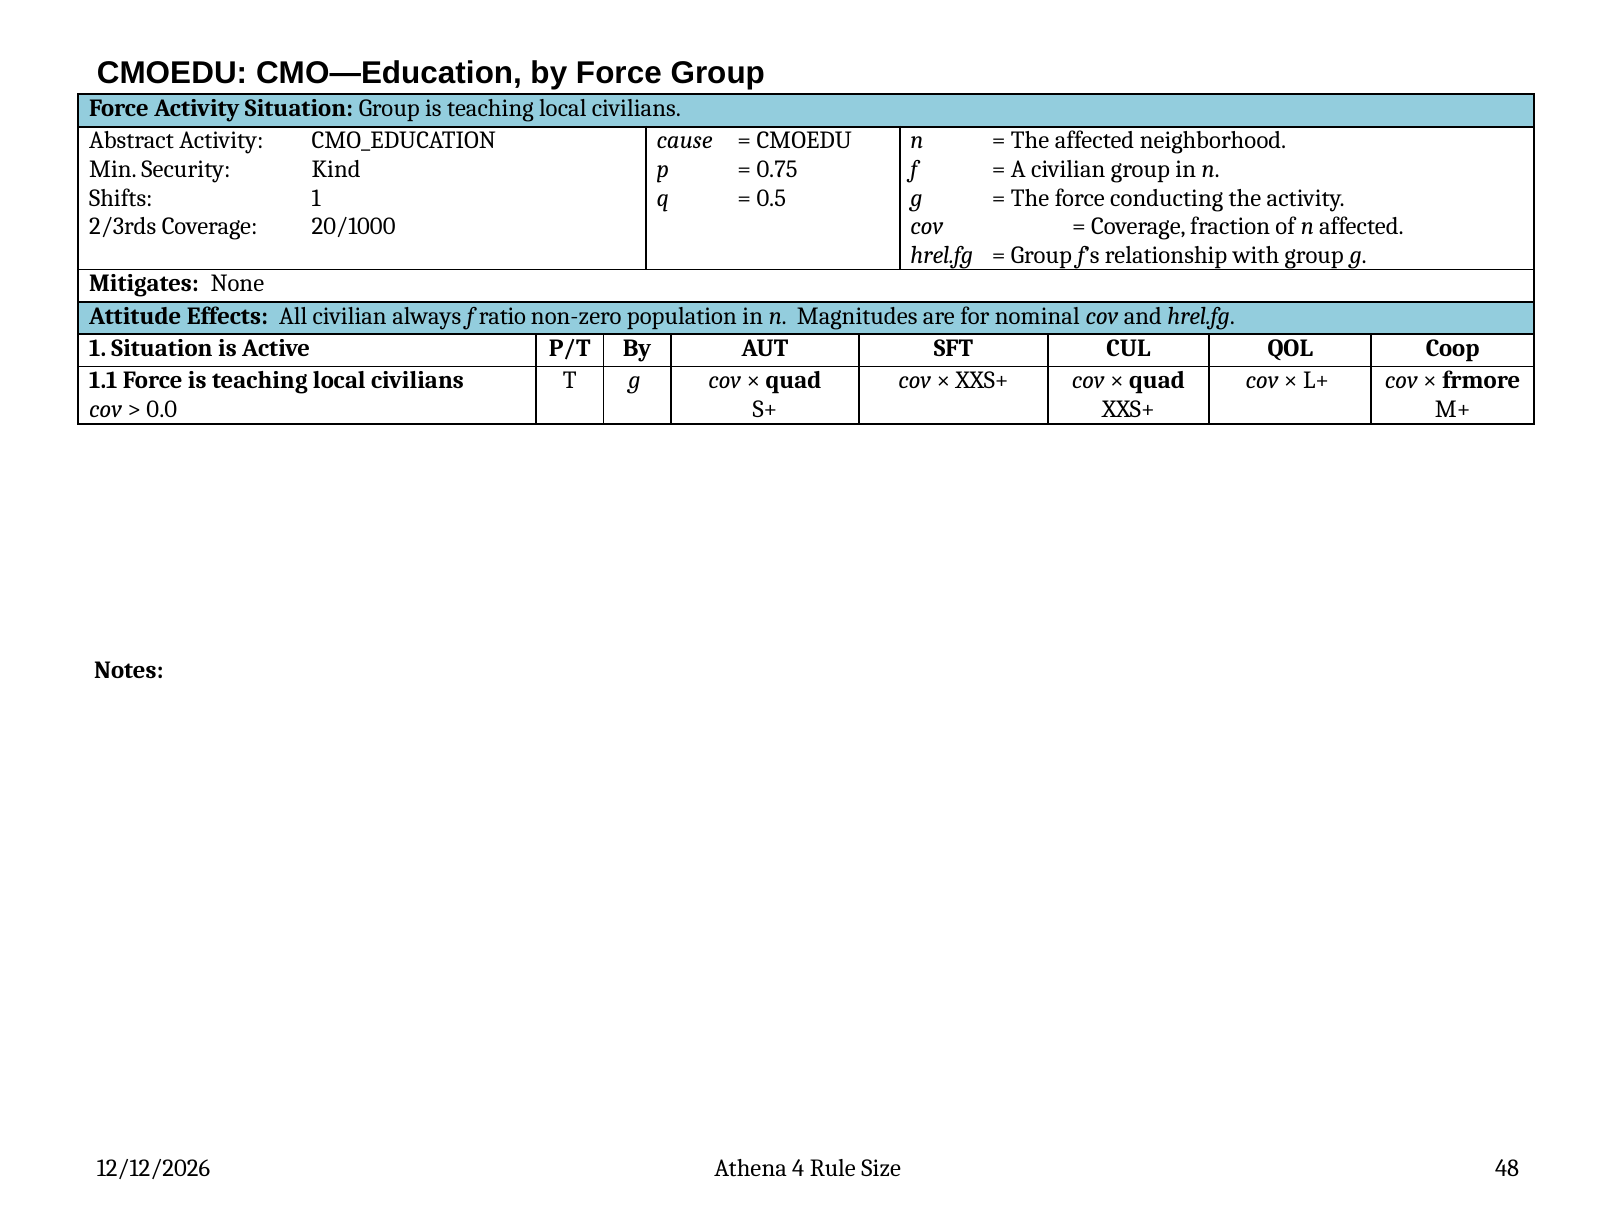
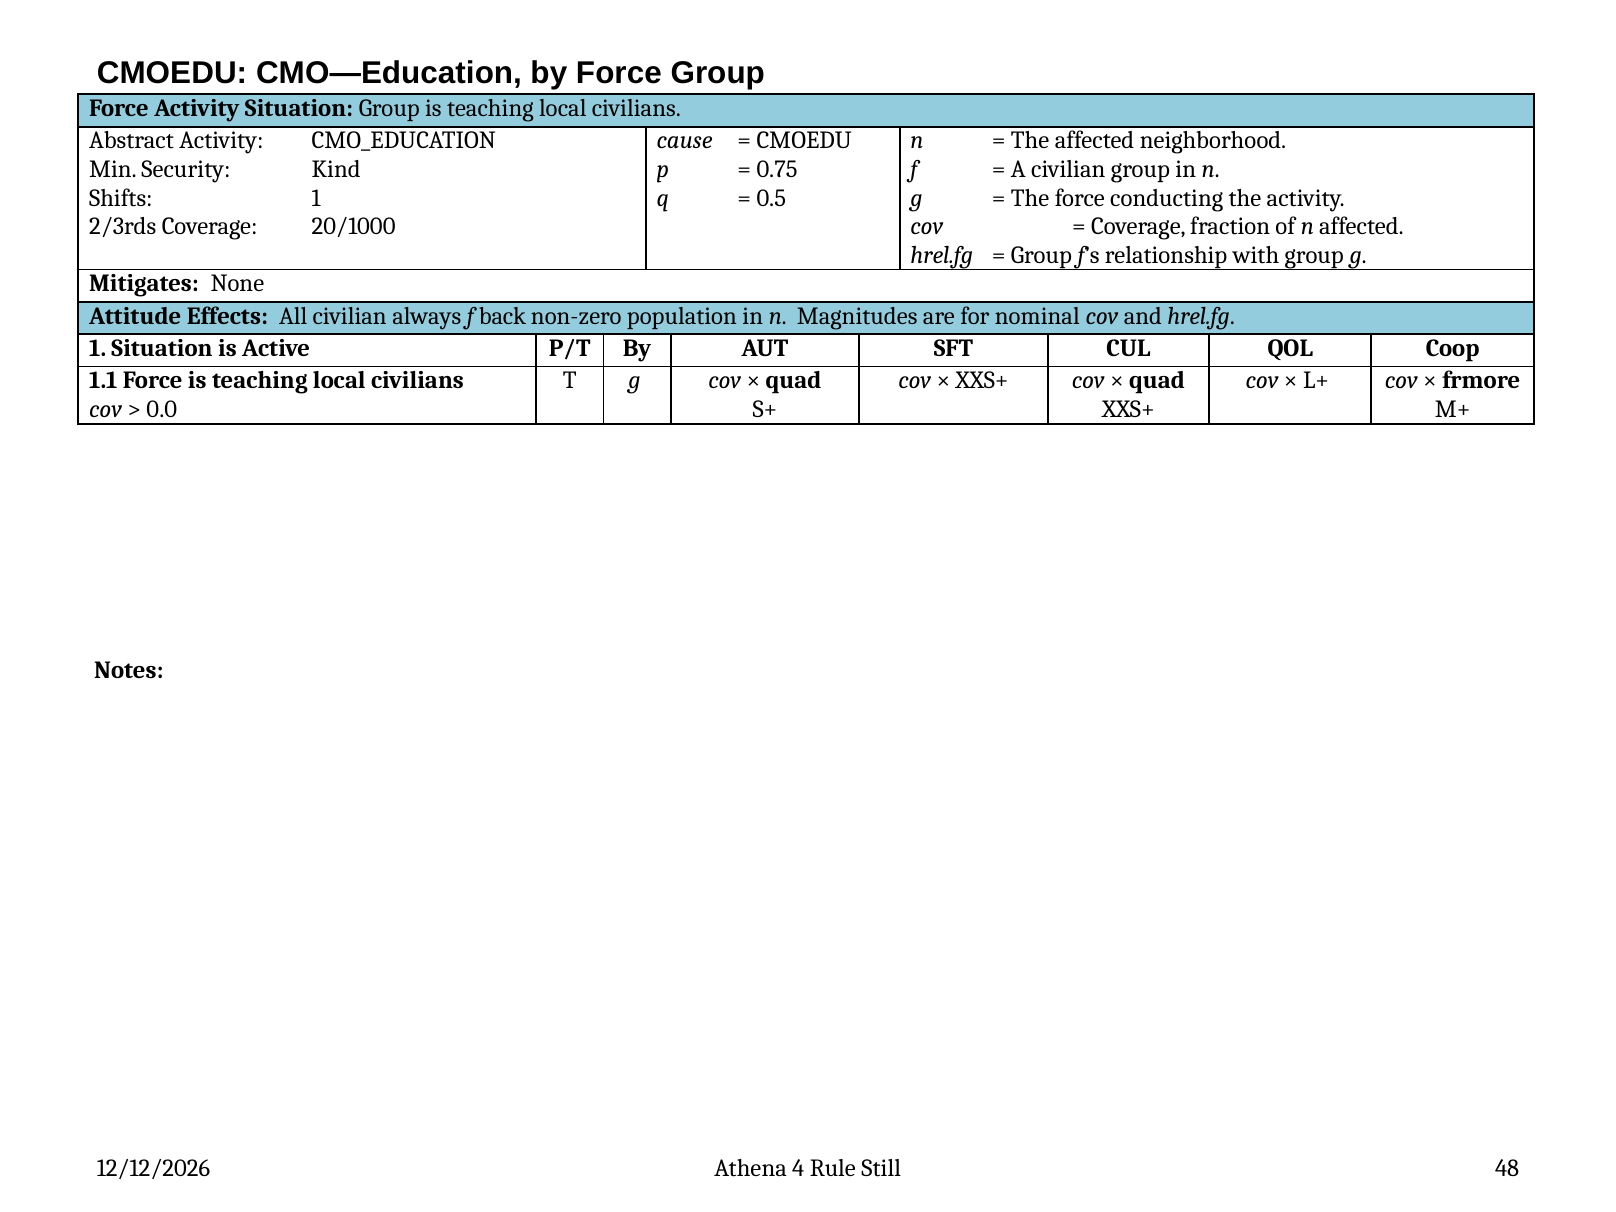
ratio: ratio -> back
Size: Size -> Still
